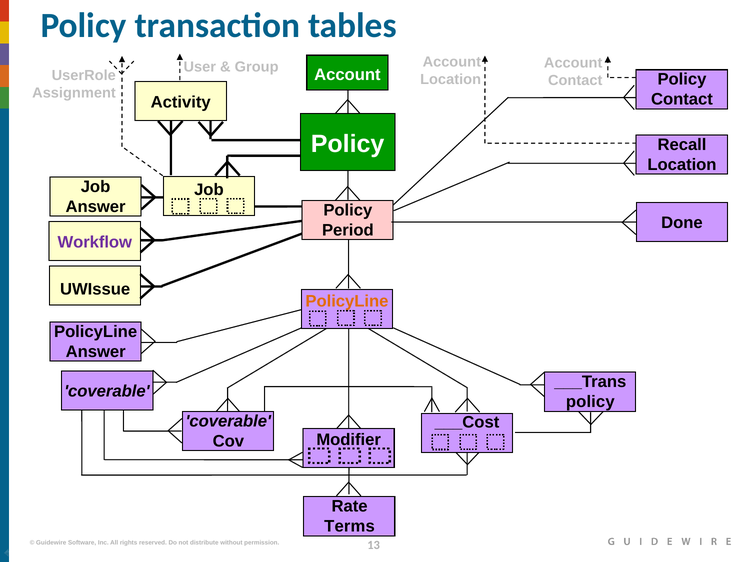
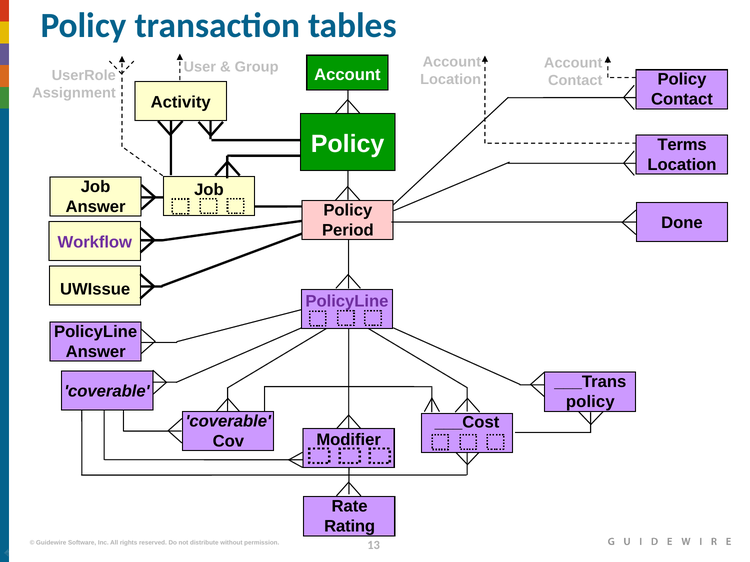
Recall: Recall -> Terms
PolicyLine at (347, 302) colour: orange -> purple
Terms: Terms -> Rating
